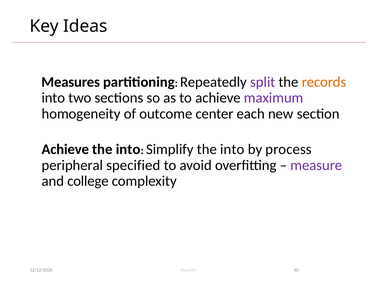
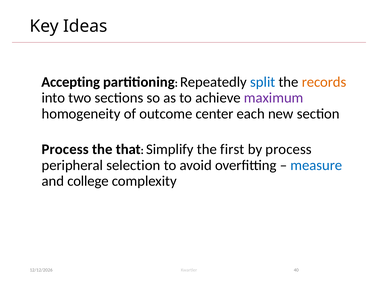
Measures: Measures -> Accepting
split colour: purple -> blue
Achieve at (65, 150): Achieve -> Process
into at (128, 150): into -> that
Simplify the into: into -> first
specified: specified -> selection
measure colour: purple -> blue
